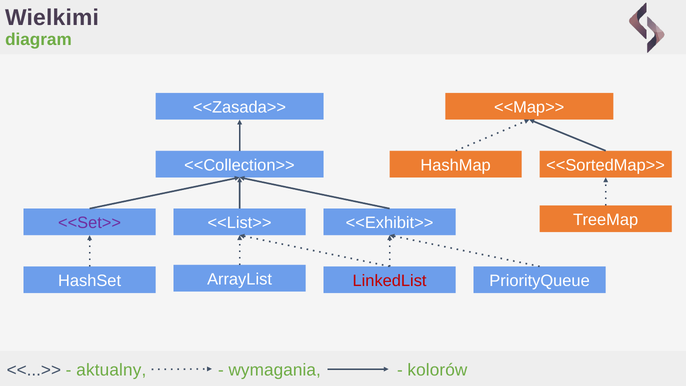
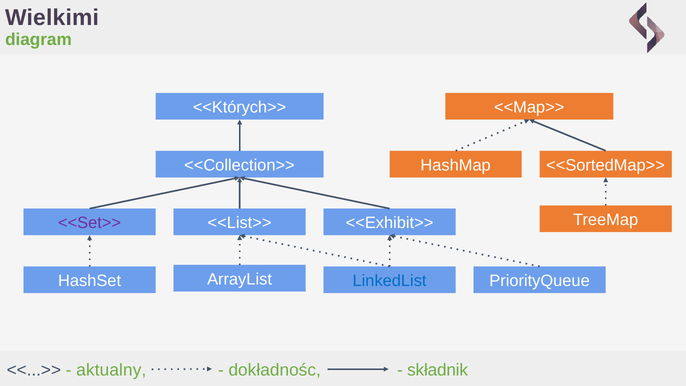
<<Zasada>>: <<Zasada>> -> <<Których>>
LinkedList colour: red -> blue
wymagania: wymagania -> dokładnośc
kolorów: kolorów -> składnik
